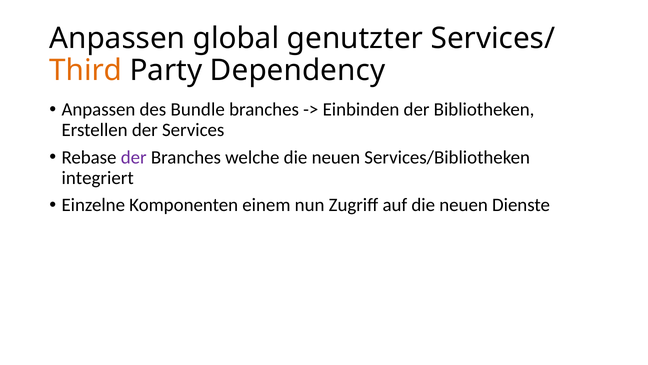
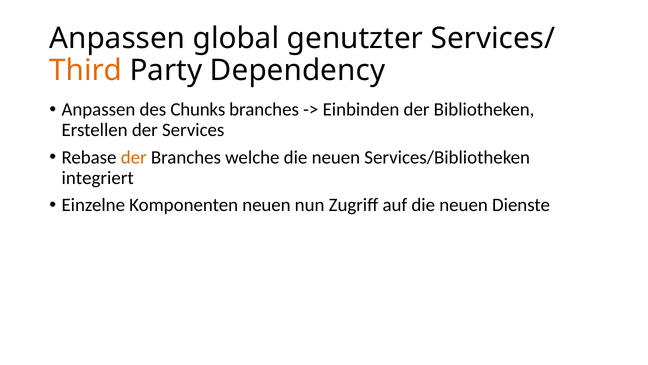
Bundle: Bundle -> Chunks
der at (134, 157) colour: purple -> orange
Komponenten einem: einem -> neuen
